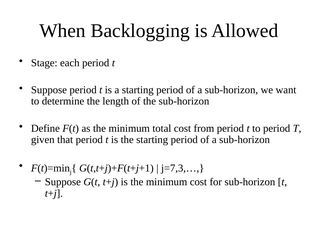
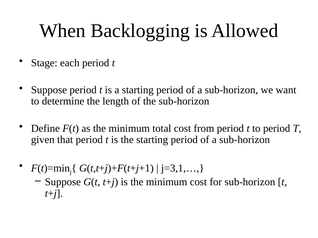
j=7,3,…: j=7,3,… -> j=3,1,…
